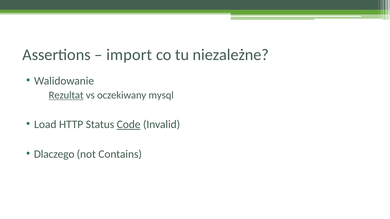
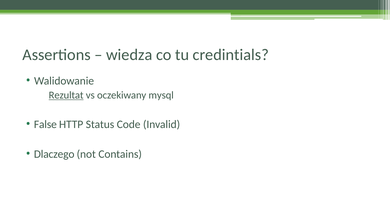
import: import -> wiedza
niezależne: niezależne -> credintials
Load: Load -> False
Code underline: present -> none
